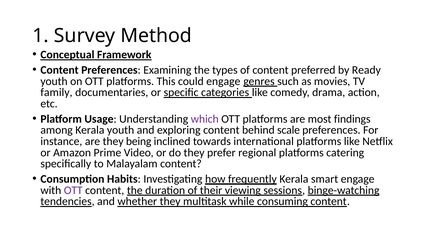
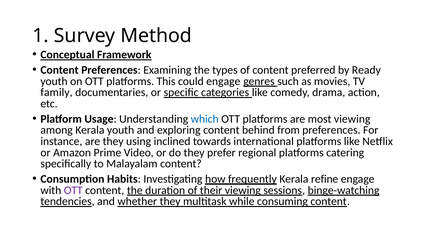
which colour: purple -> blue
most findings: findings -> viewing
scale: scale -> from
being: being -> using
smart: smart -> refine
